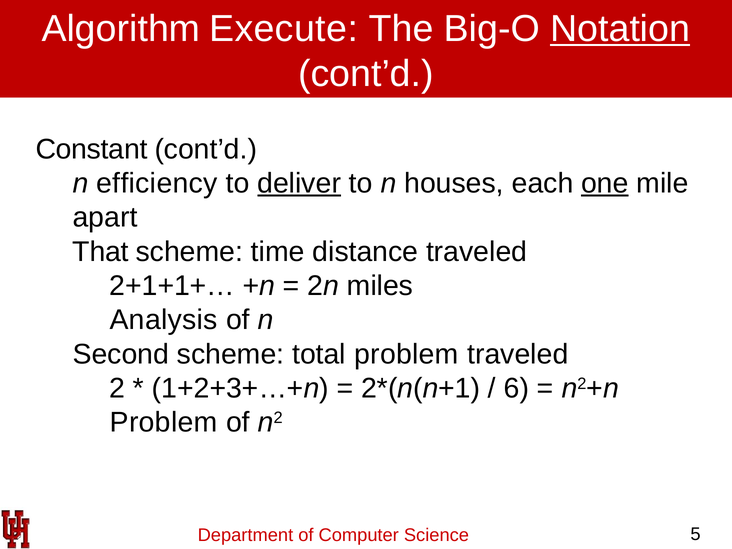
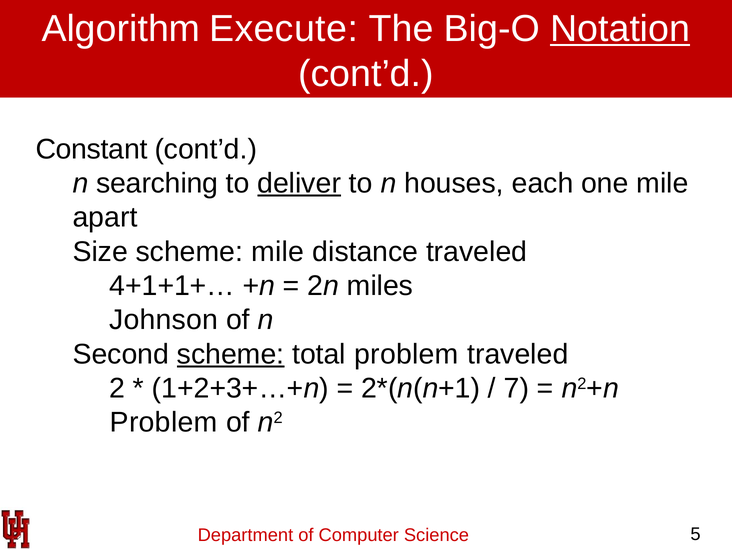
efficiency: efficiency -> searching
one underline: present -> none
That: That -> Size
scheme time: time -> mile
2+1+1+…: 2+1+1+… -> 4+1+1+…
Analysis: Analysis -> Johnson
scheme at (231, 354) underline: none -> present
6: 6 -> 7
